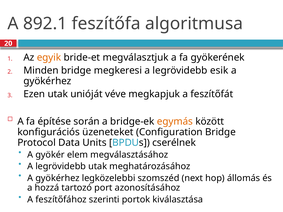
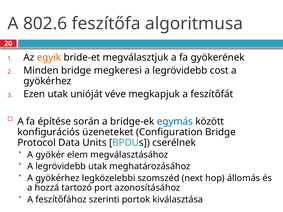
892.1: 892.1 -> 802.6
esik: esik -> cost
egymás colour: orange -> blue
